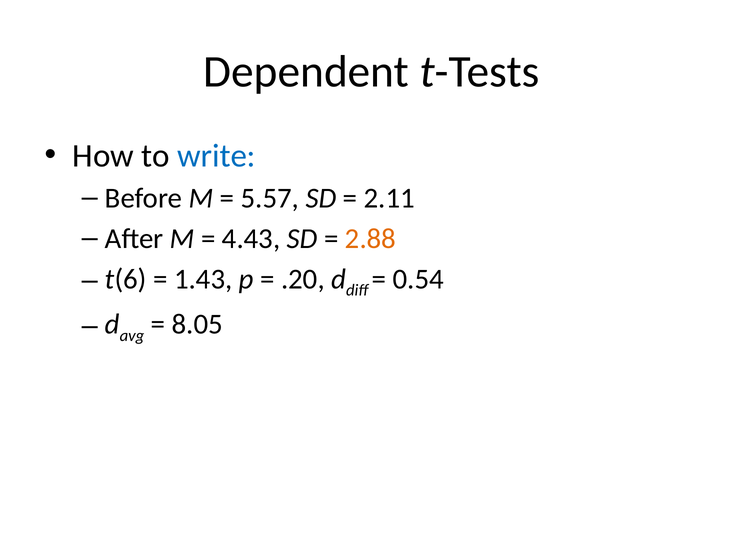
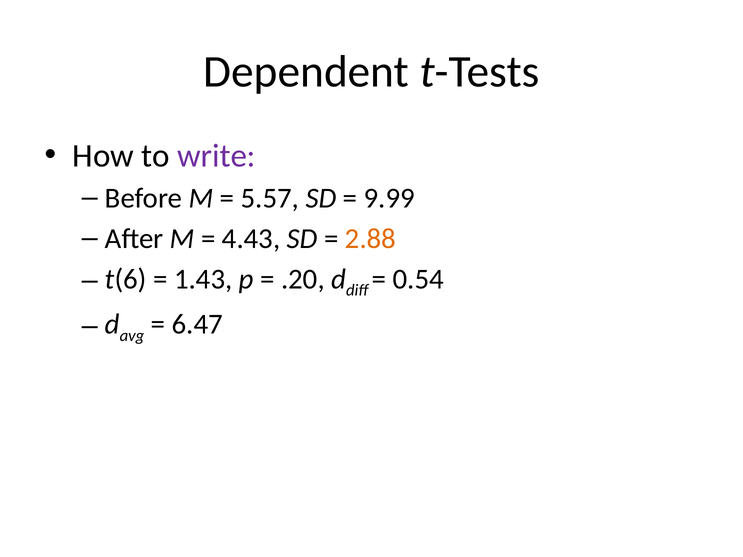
write colour: blue -> purple
2.11: 2.11 -> 9.99
8.05: 8.05 -> 6.47
